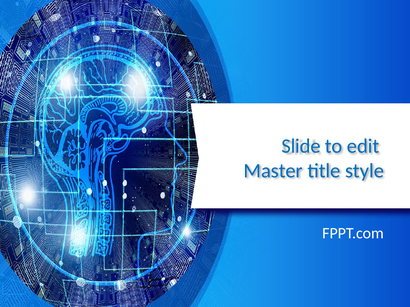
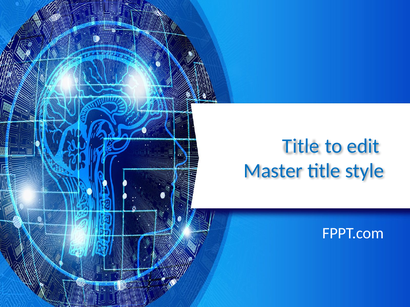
Slide at (301, 146): Slide -> Title
